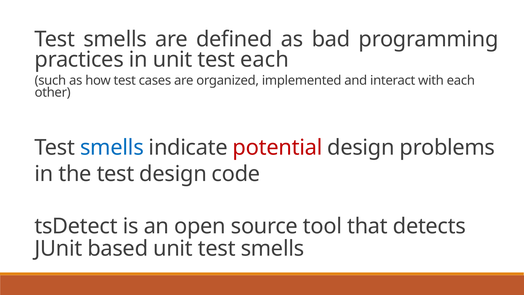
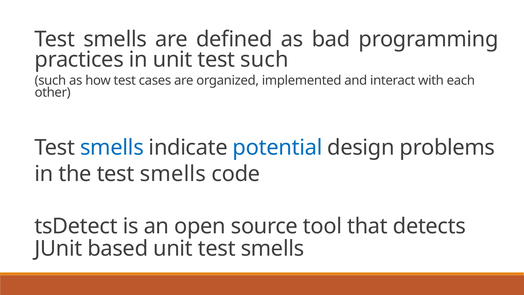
test each: each -> such
potential colour: red -> blue
the test design: design -> smells
